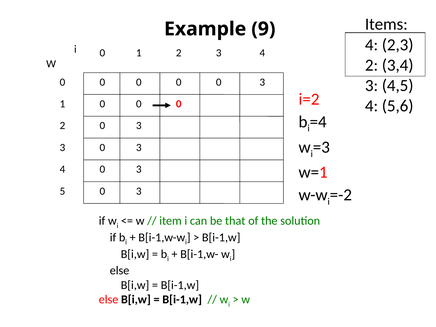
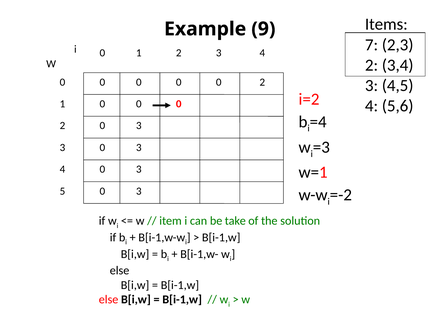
4 at (371, 45): 4 -> 7
0 0 3: 3 -> 2
that: that -> take
